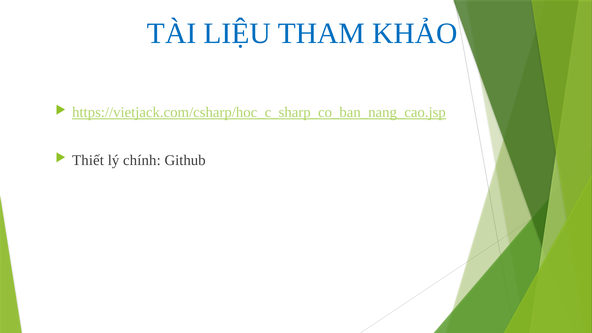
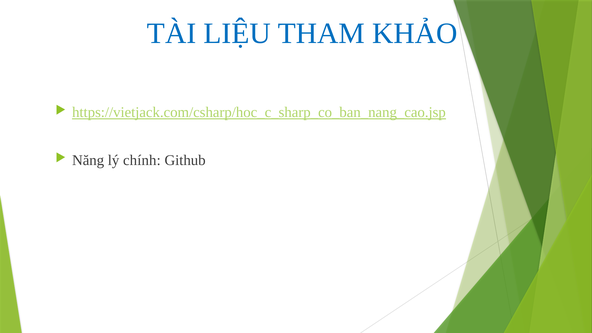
Thiết: Thiết -> Năng
